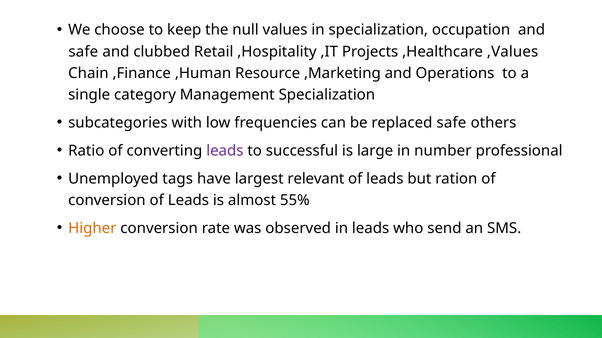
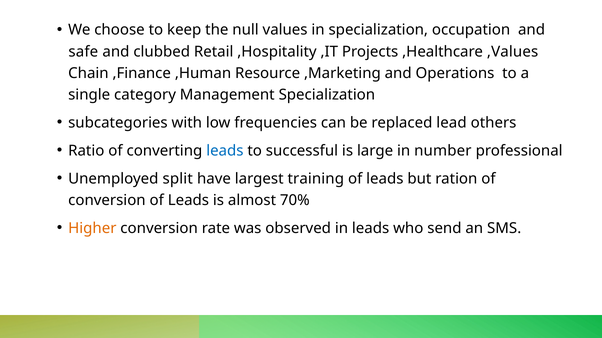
replaced safe: safe -> lead
leads at (225, 151) colour: purple -> blue
tags: tags -> split
relevant: relevant -> training
55%: 55% -> 70%
